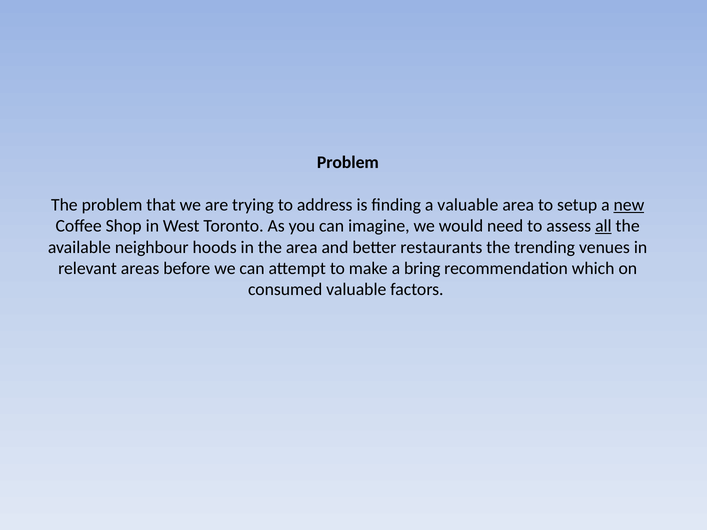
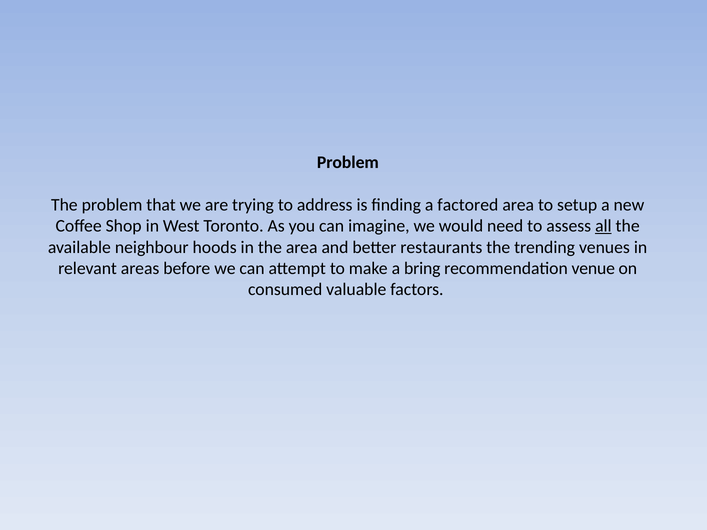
a valuable: valuable -> factored
new underline: present -> none
which: which -> venue
